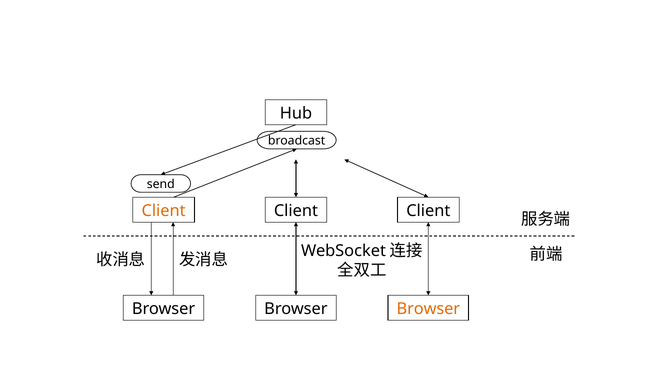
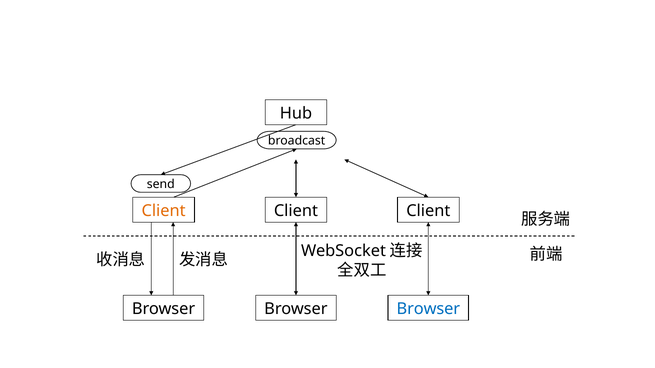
Browser at (428, 309) colour: orange -> blue
